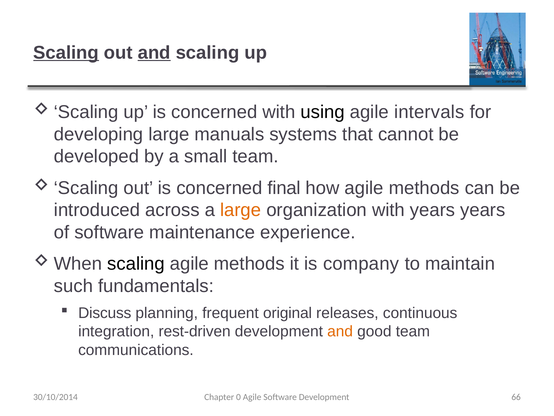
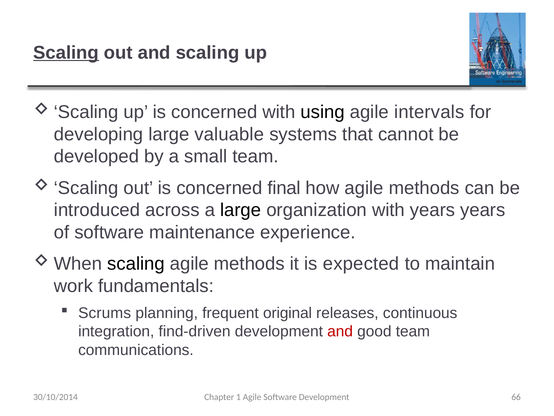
and at (154, 53) underline: present -> none
manuals: manuals -> valuable
large at (241, 210) colour: orange -> black
company: company -> expected
such: such -> work
Discuss: Discuss -> Scrums
rest-driven: rest-driven -> find-driven
and at (340, 331) colour: orange -> red
0: 0 -> 1
